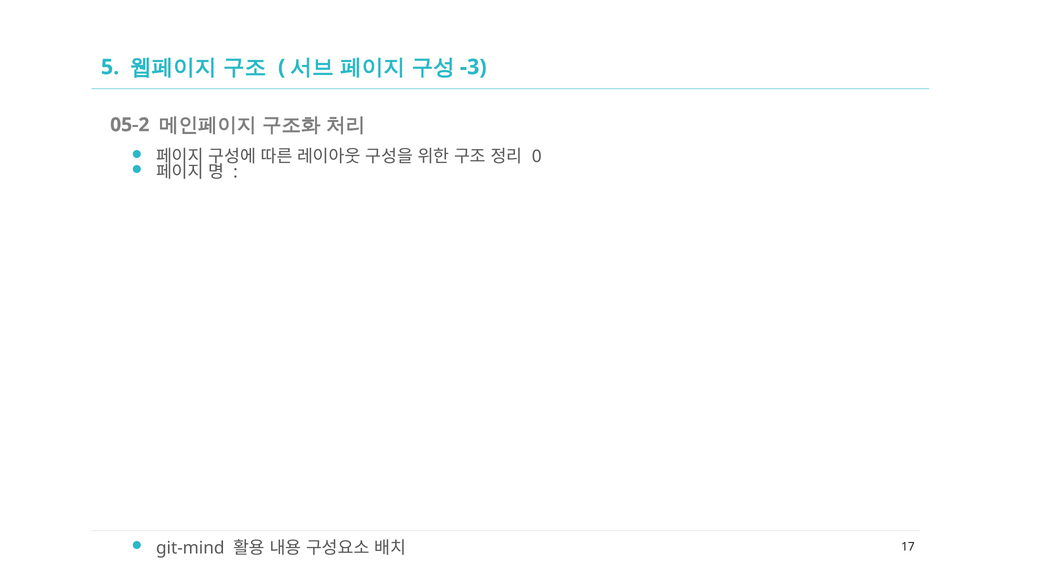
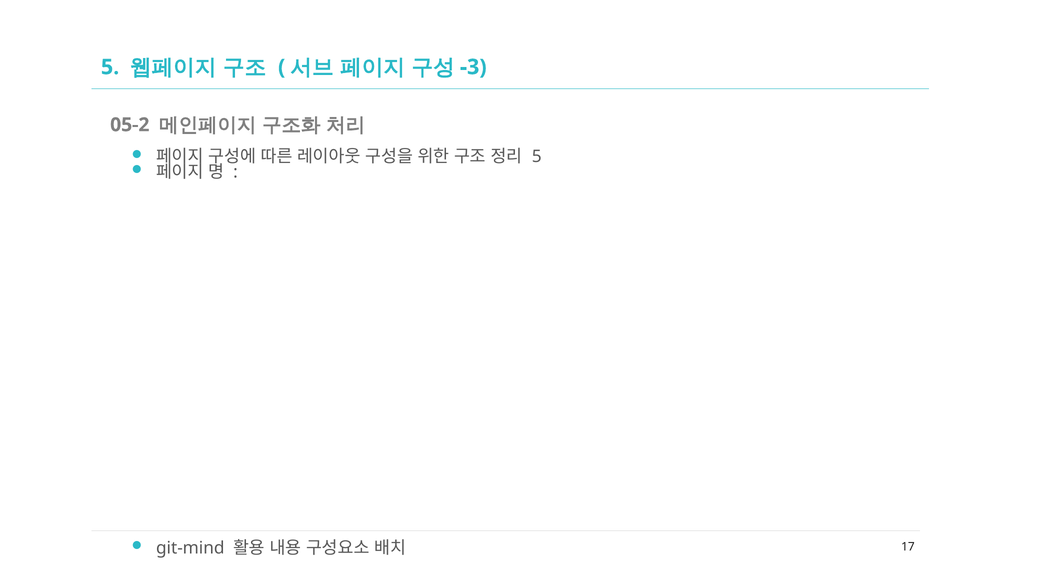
0 at (537, 157): 0 -> 5
